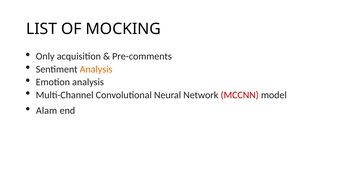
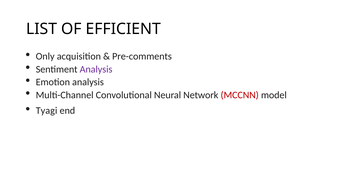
MOCKING: MOCKING -> EFFICIENT
Analysis at (96, 69) colour: orange -> purple
Alam: Alam -> Tyagi
